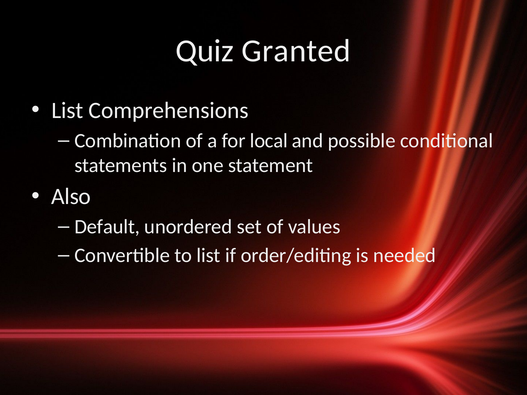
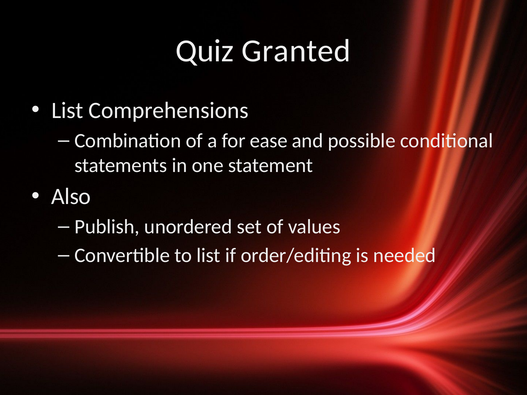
local: local -> ease
Default: Default -> Publish
